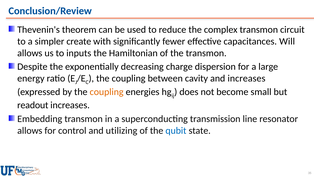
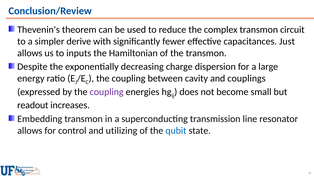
create: create -> derive
Will: Will -> Just
and increases: increases -> couplings
coupling at (107, 92) colour: orange -> purple
